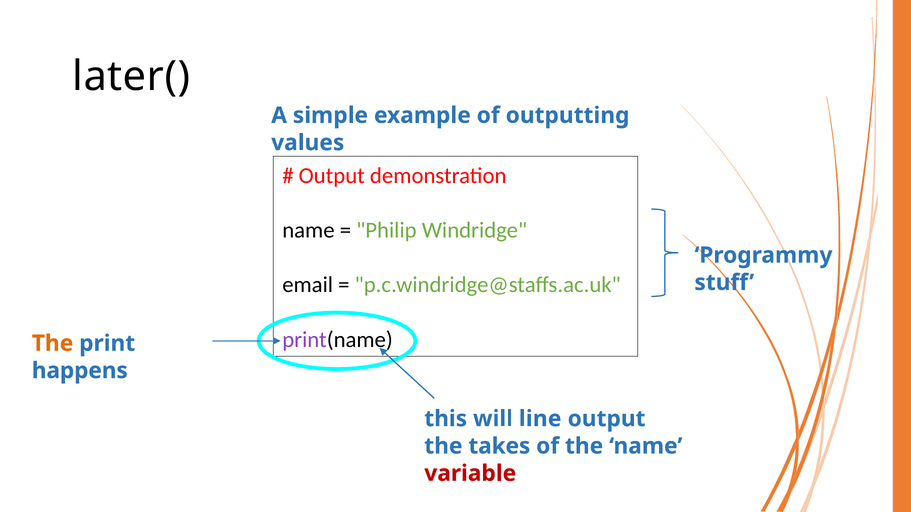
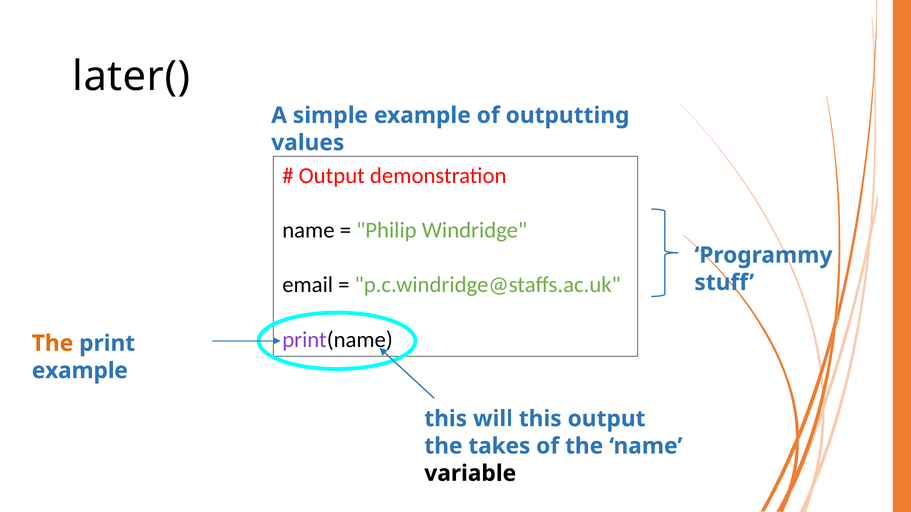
happens at (80, 371): happens -> example
will line: line -> this
variable colour: red -> black
